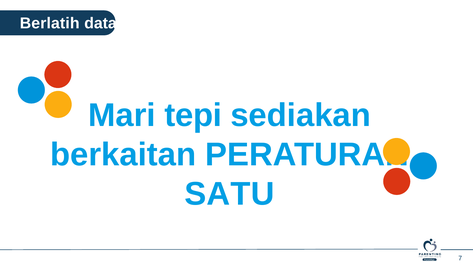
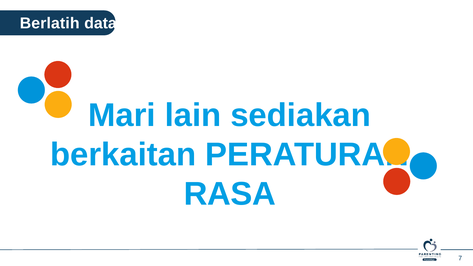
tepi: tepi -> lain
SATU: SATU -> RASA
